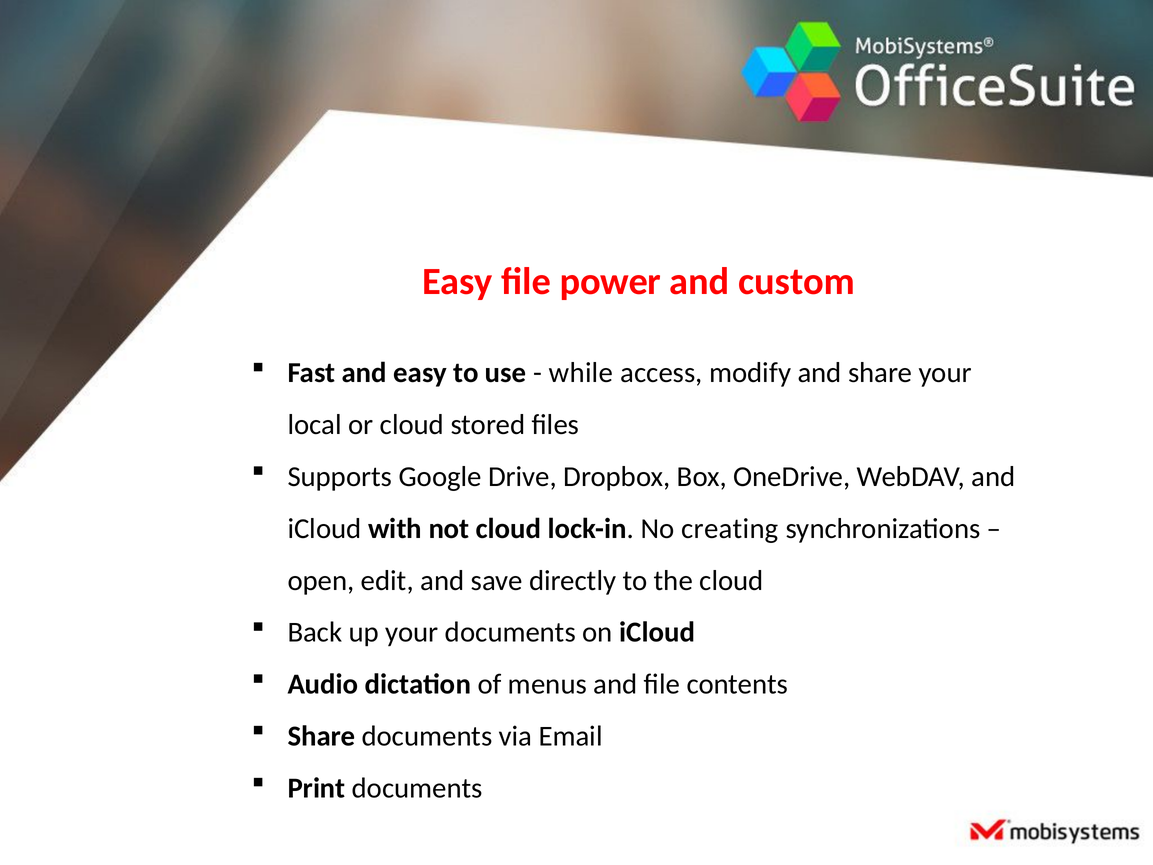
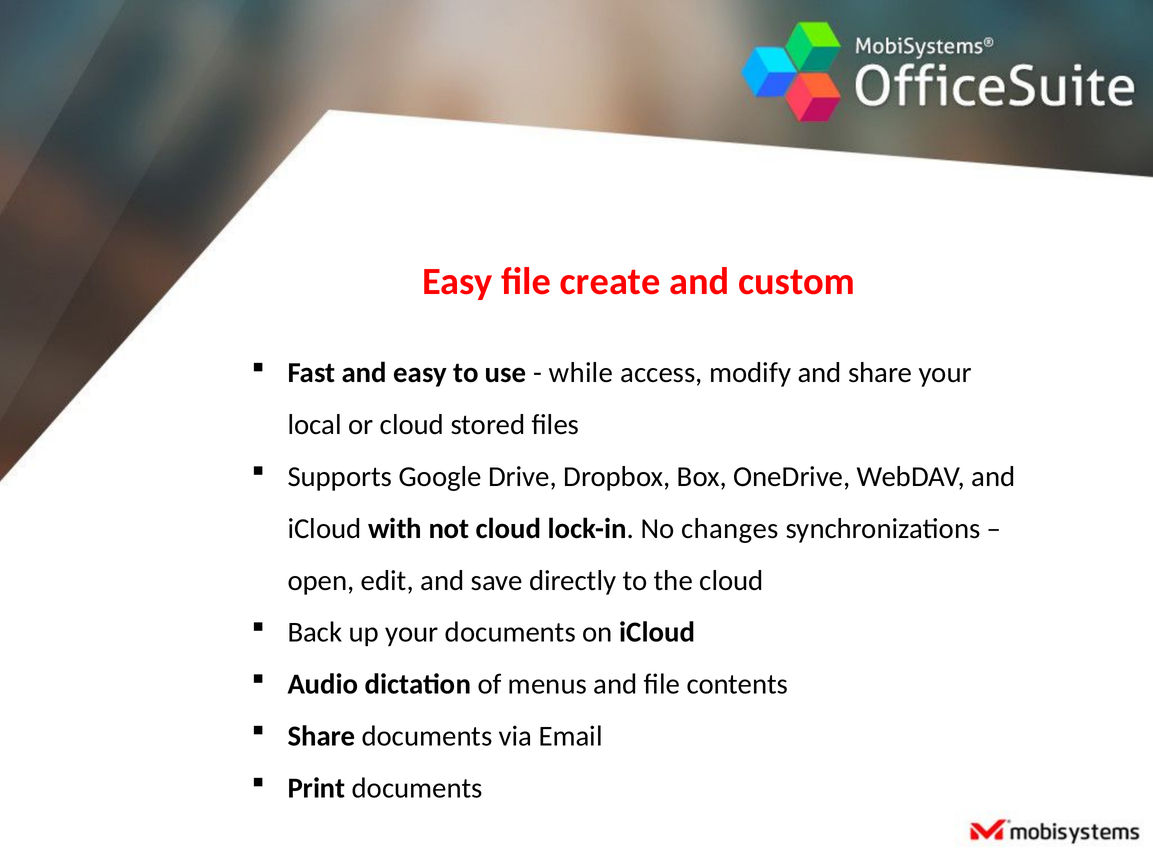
power: power -> create
creating: creating -> changes
